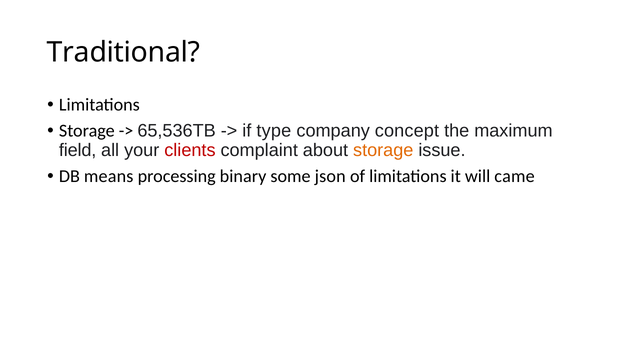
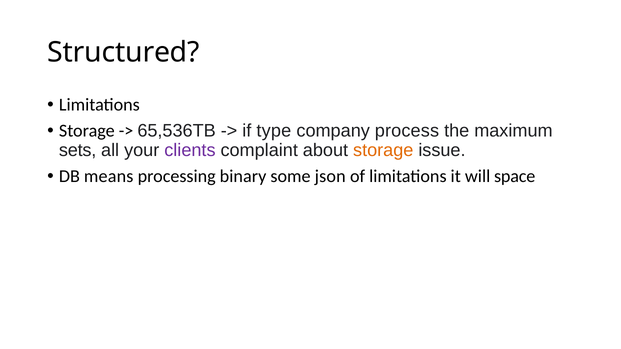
Traditional: Traditional -> Structured
concept: concept -> process
field: field -> sets
clients colour: red -> purple
came: came -> space
